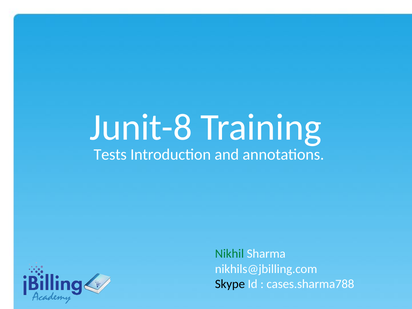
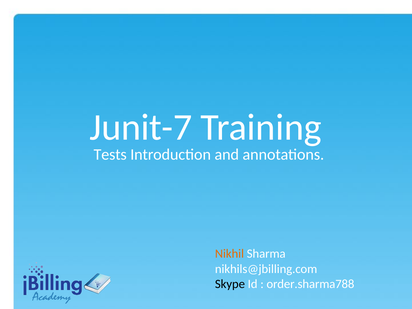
Junit-8: Junit-8 -> Junit-7
Nikhil colour: green -> orange
cases.sharma788: cases.sharma788 -> order.sharma788
